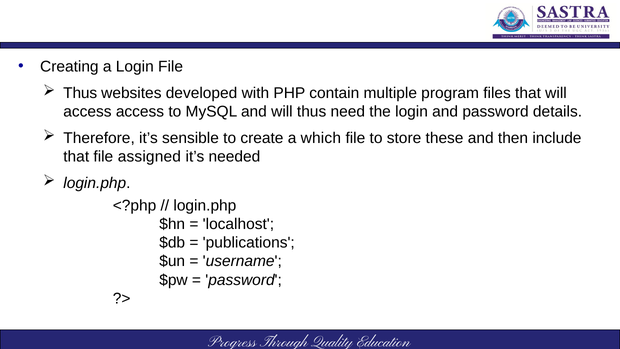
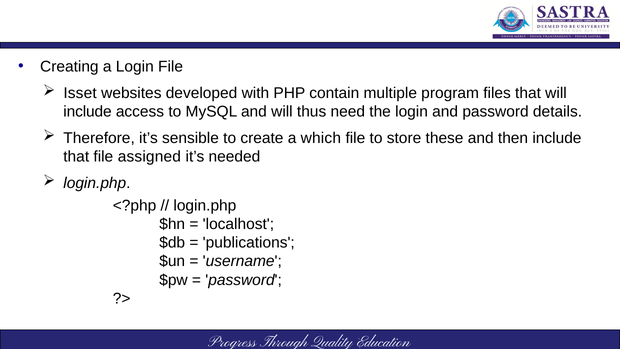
Thus at (80, 93): Thus -> Isset
access at (87, 112): access -> include
